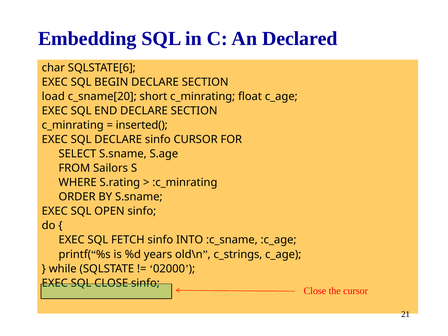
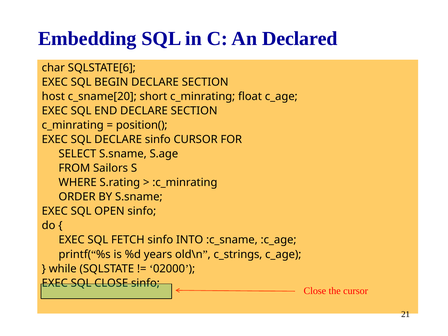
load: load -> host
inserted(: inserted( -> position(
